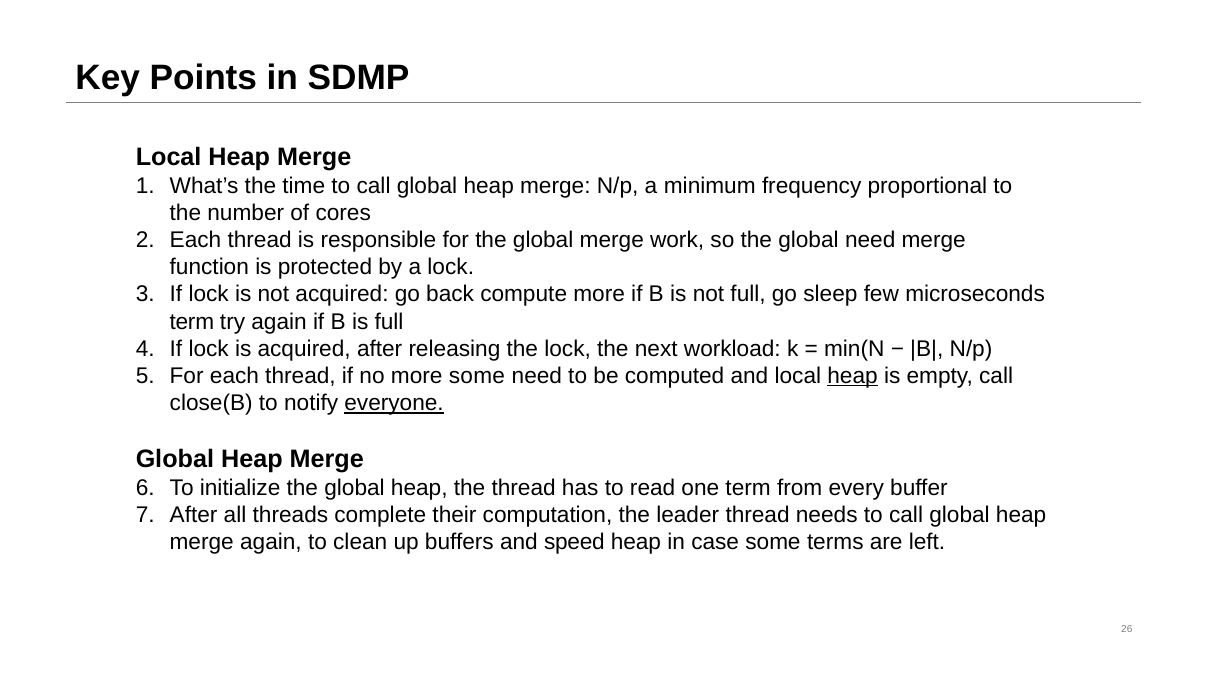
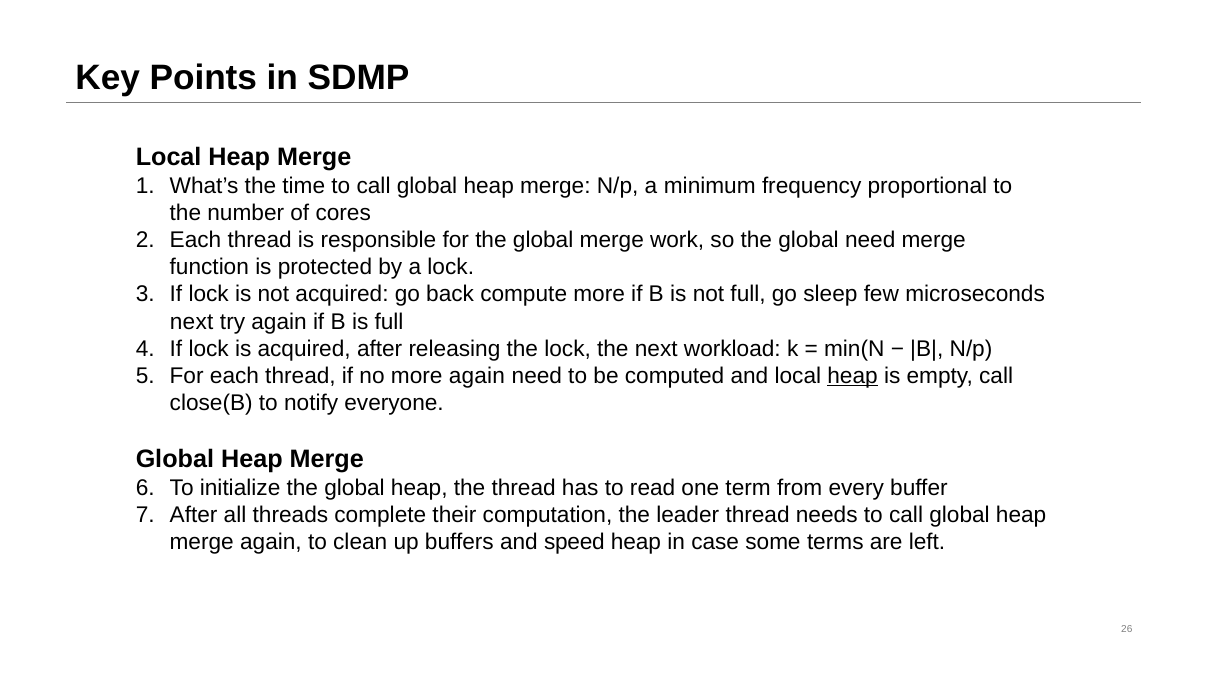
term at (192, 321): term -> next
more some: some -> again
everyone underline: present -> none
